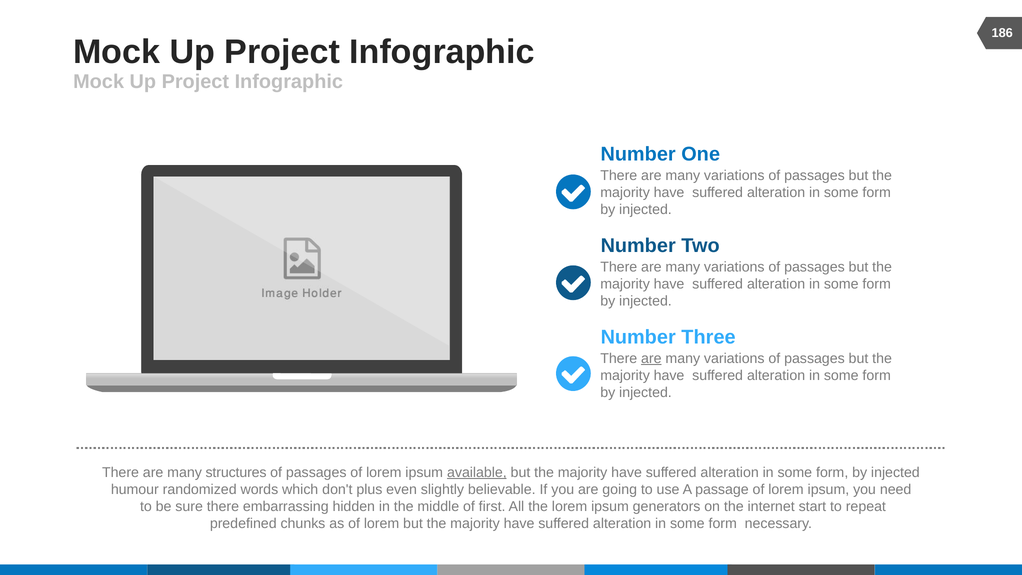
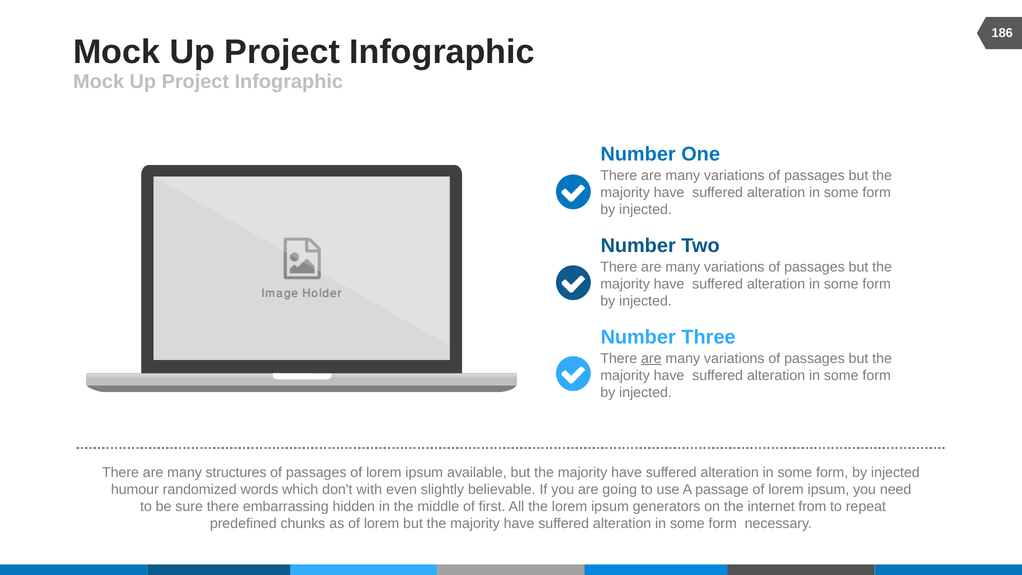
available underline: present -> none
plus: plus -> with
start: start -> from
